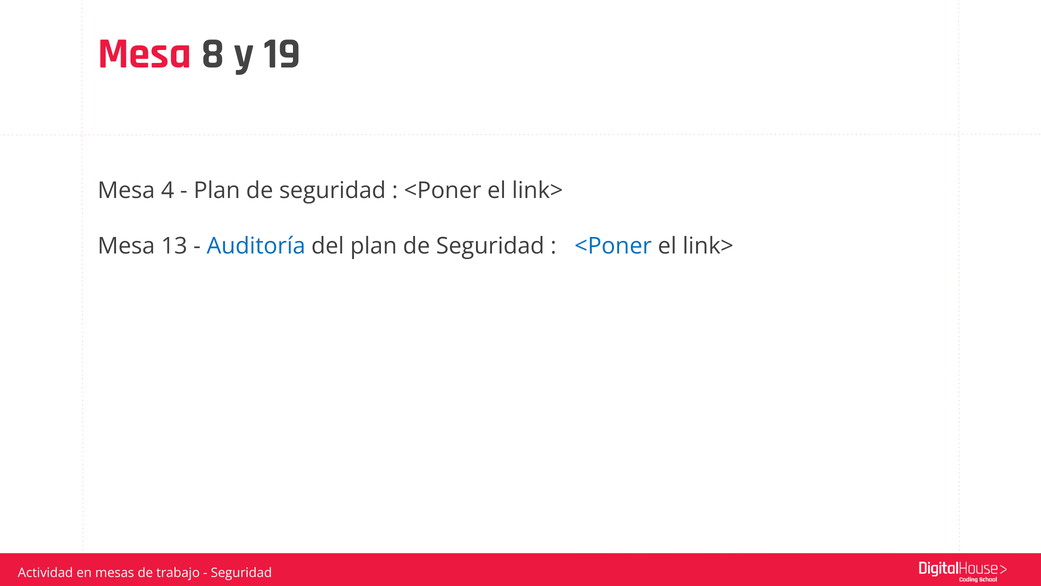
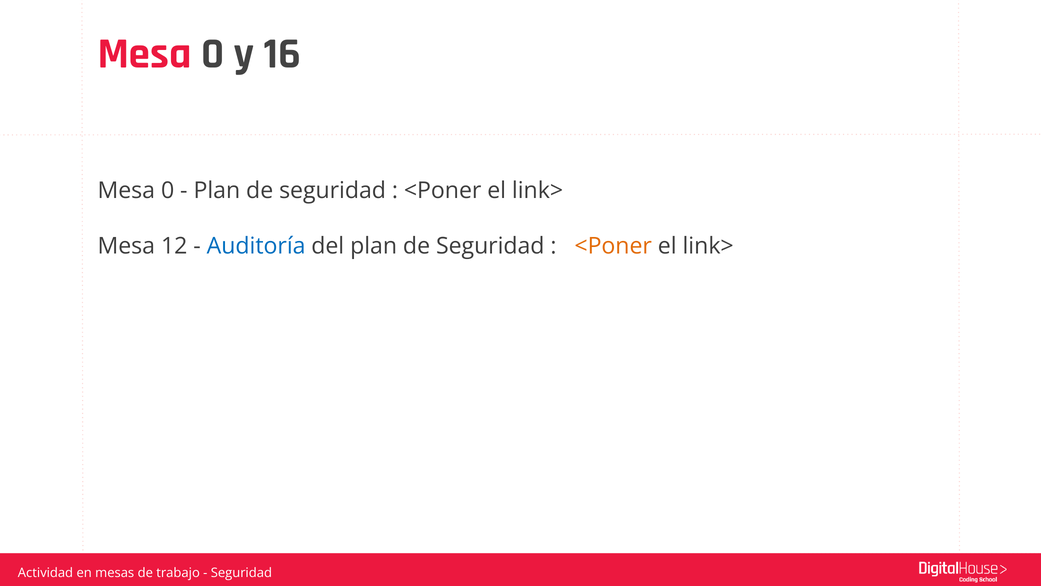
8 at (213, 53): 8 -> 0
19: 19 -> 16
4 at (168, 191): 4 -> 0
13: 13 -> 12
<Poner at (613, 246) colour: blue -> orange
